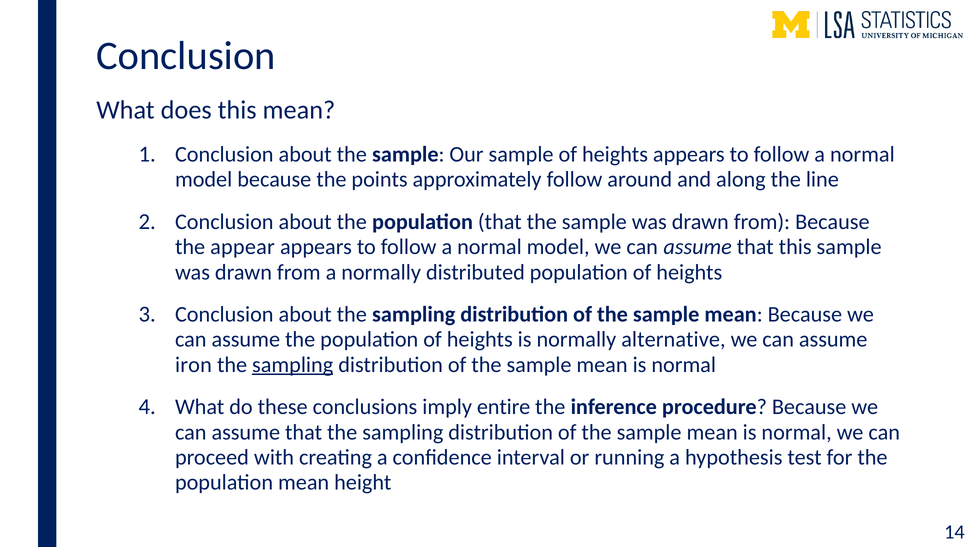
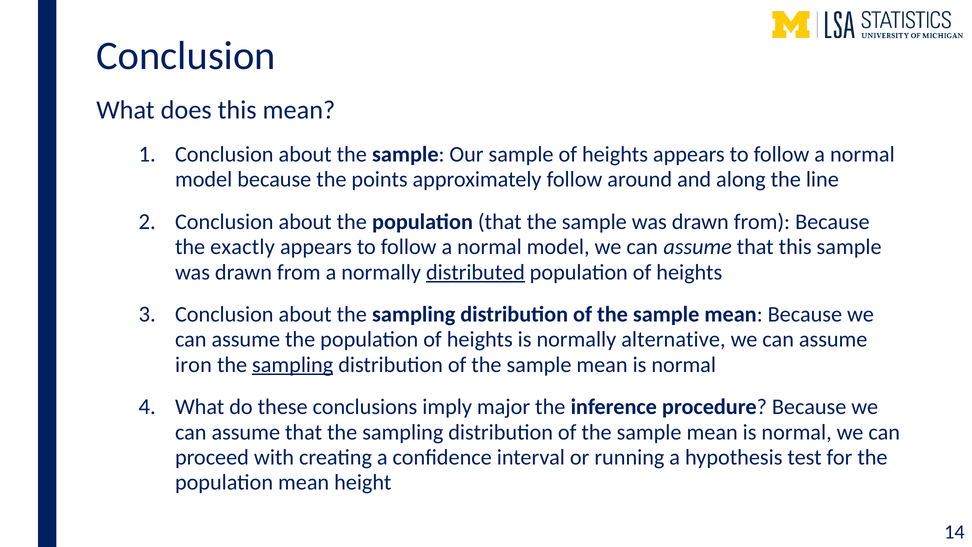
appear: appear -> exactly
distributed underline: none -> present
entire: entire -> major
